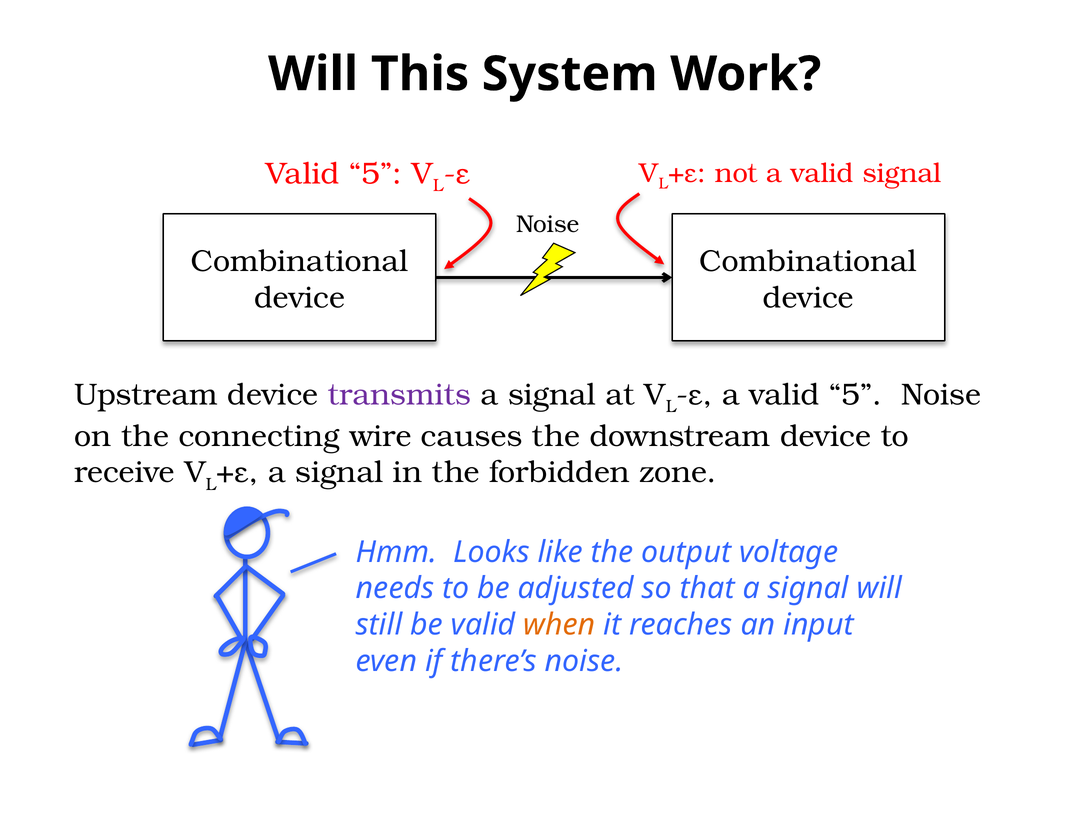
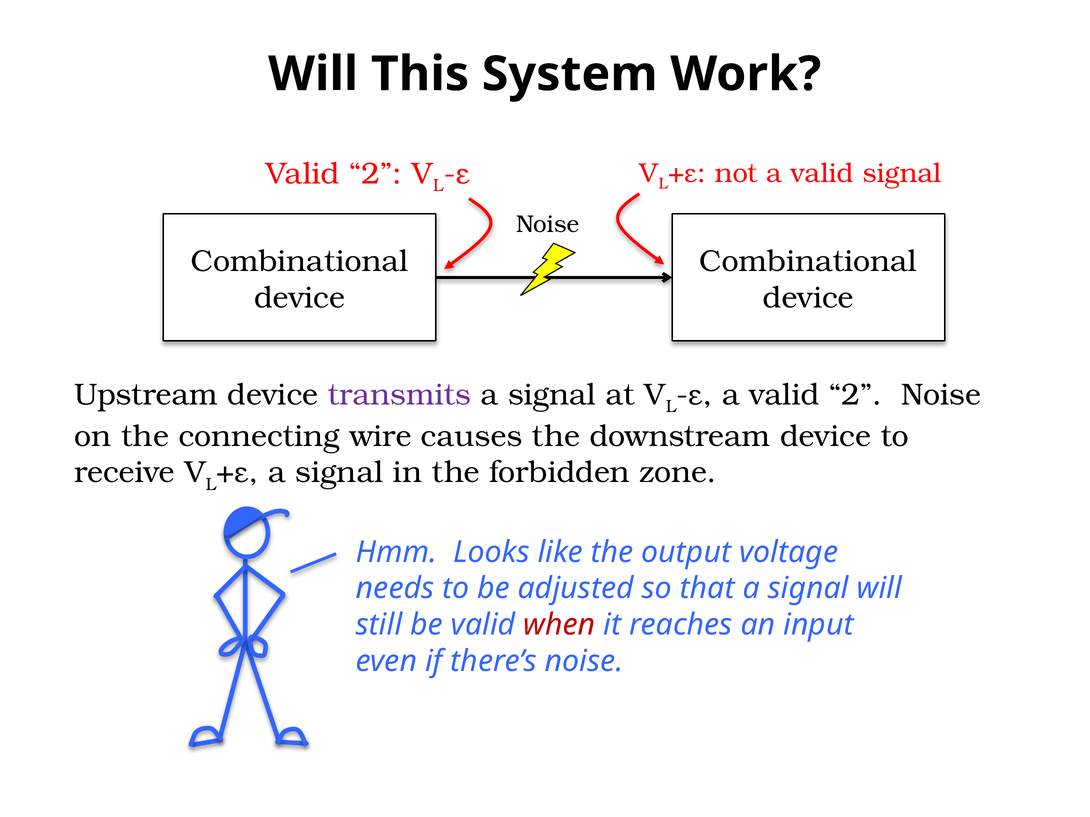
5 at (376, 174): 5 -> 2
a valid 5: 5 -> 2
when colour: orange -> red
